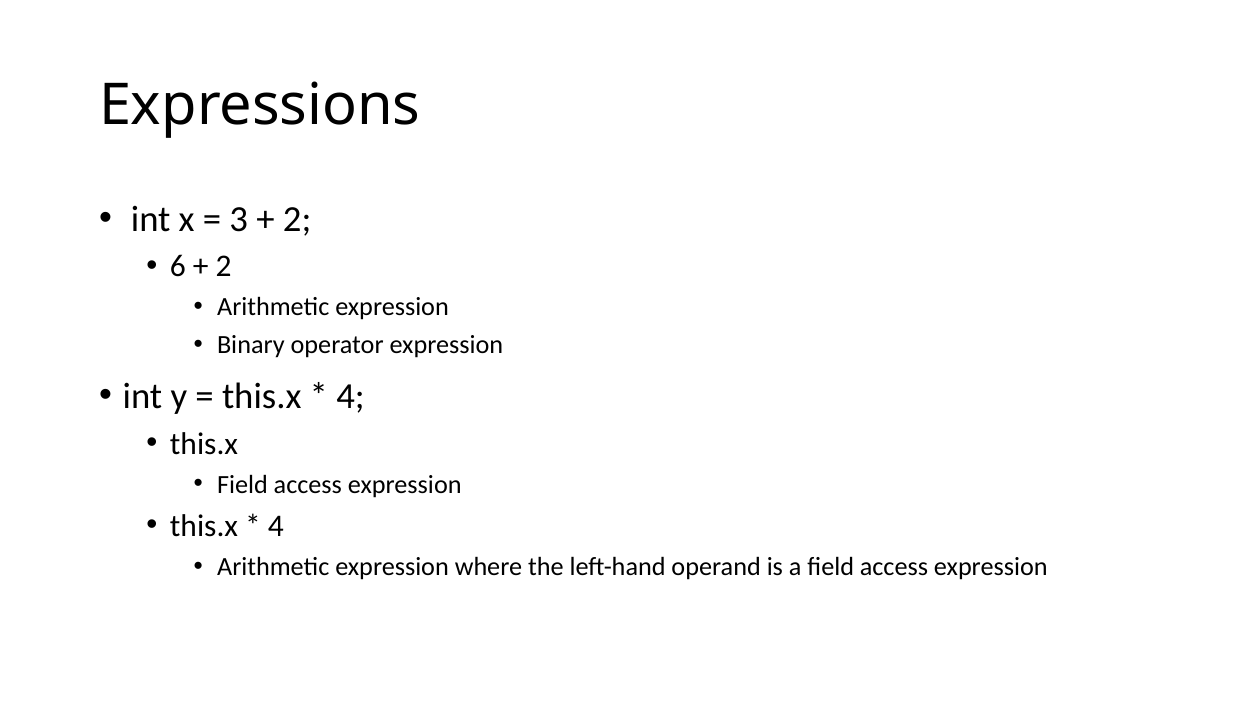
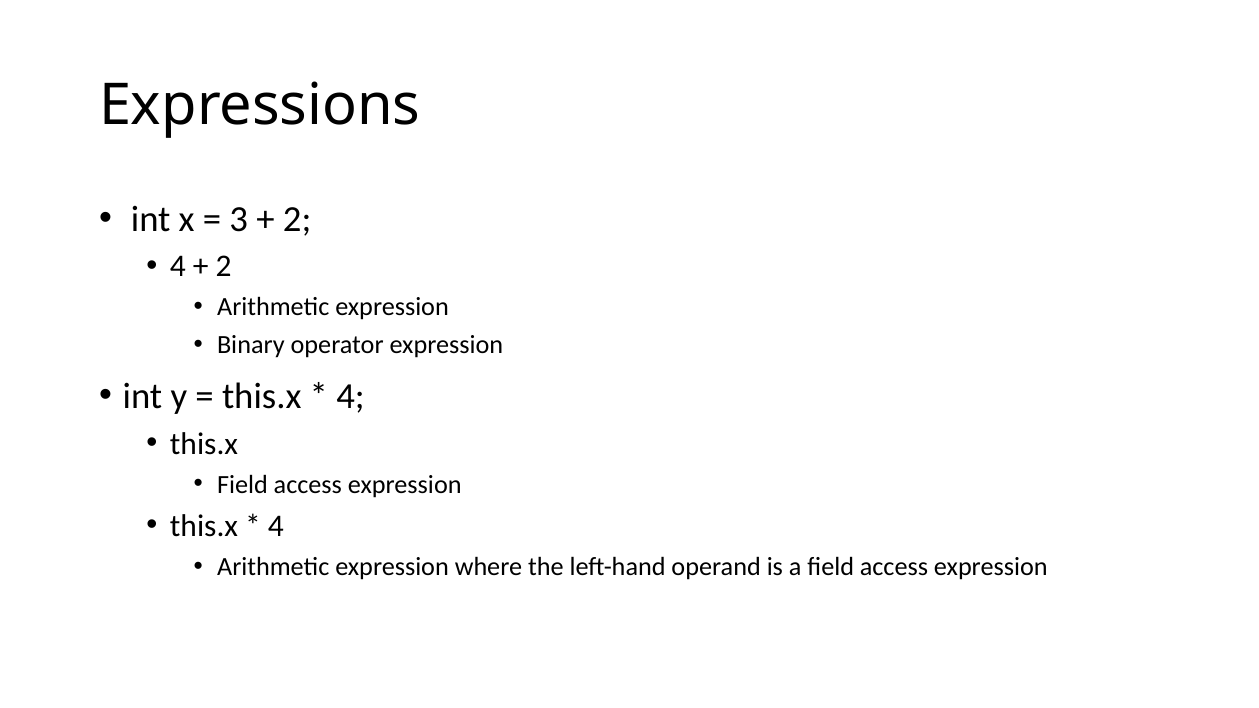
6 at (178, 266): 6 -> 4
